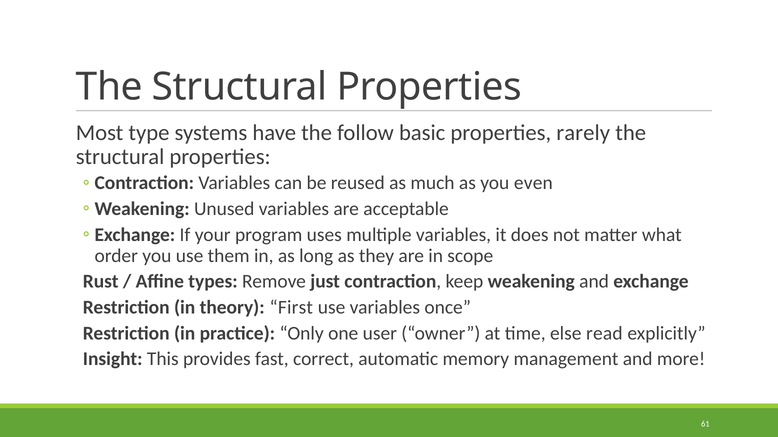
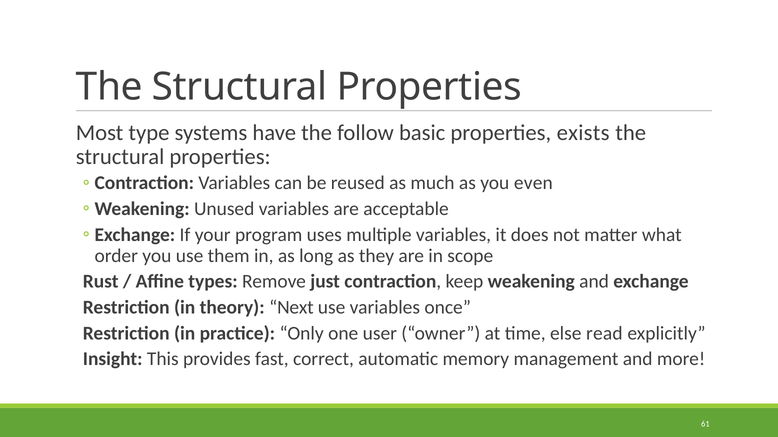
rarely: rarely -> exists
First: First -> Next
